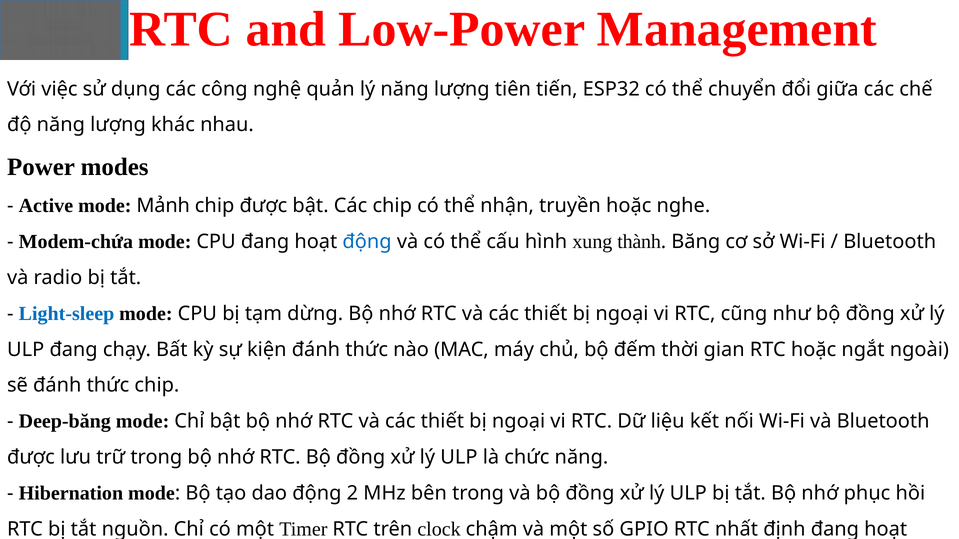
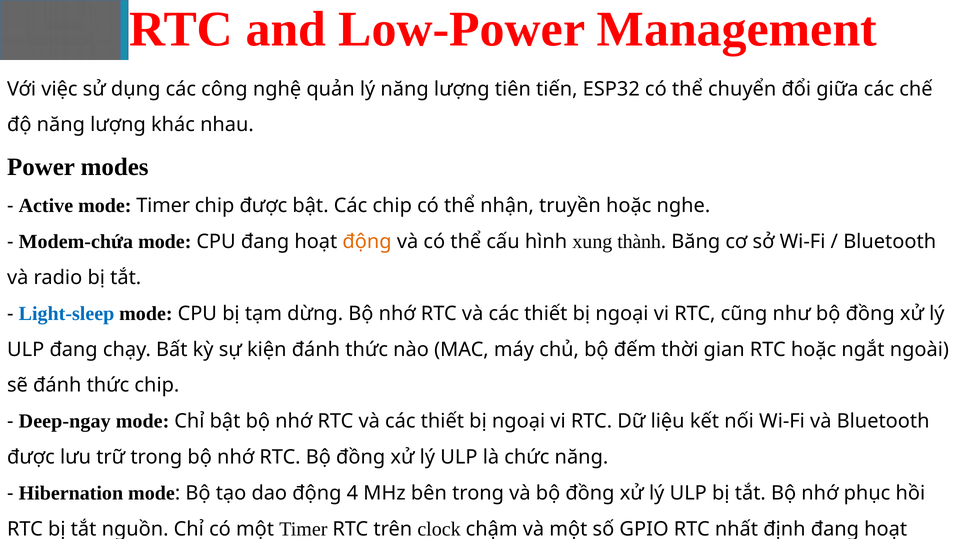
mode Mảnh: Mảnh -> Timer
động at (367, 242) colour: blue -> orange
Deep-băng: Deep-băng -> Deep-ngay
2: 2 -> 4
